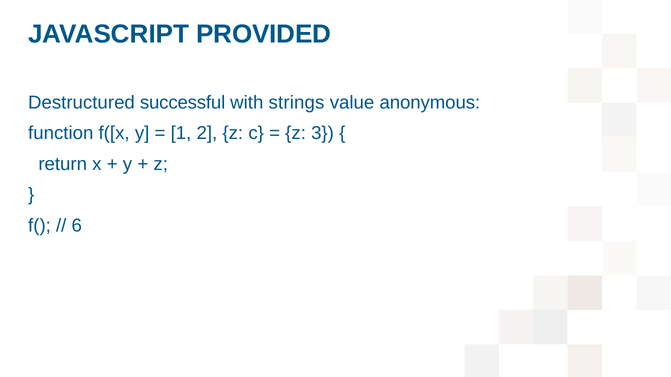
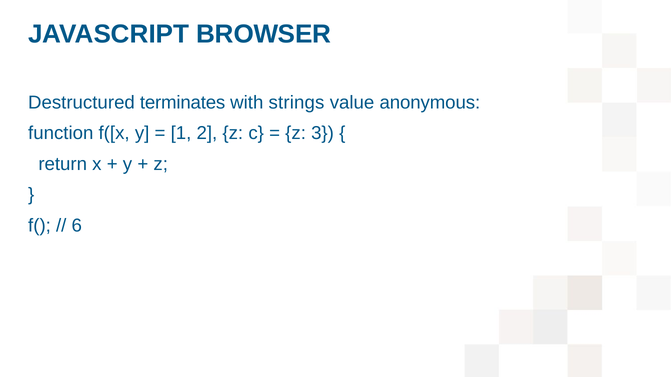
PROVIDED: PROVIDED -> BROWSER
successful: successful -> terminates
